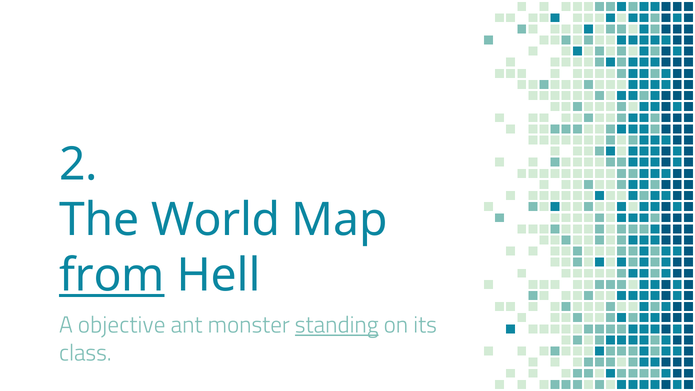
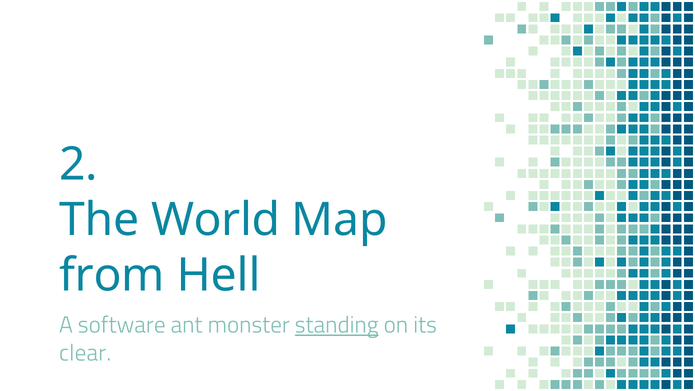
from underline: present -> none
objective: objective -> software
class: class -> clear
